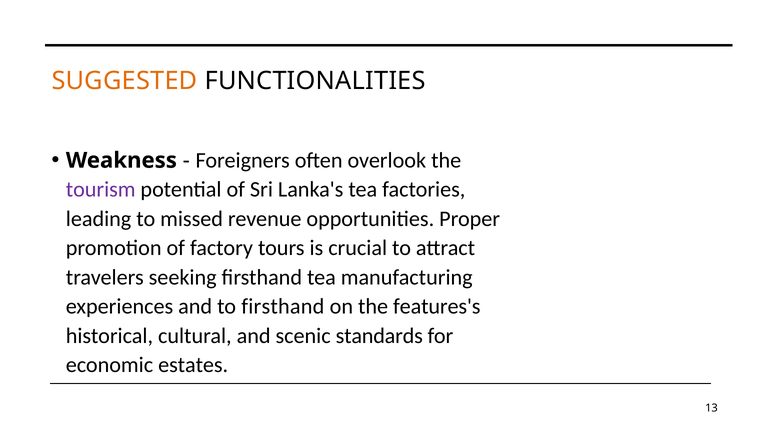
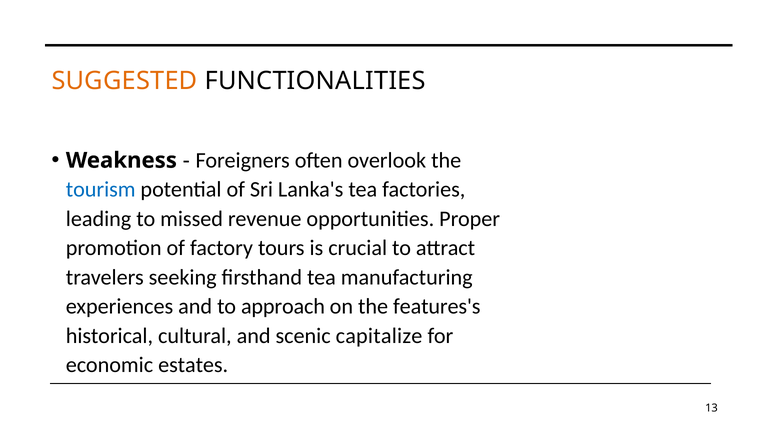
tourism colour: purple -> blue
to firsthand: firsthand -> approach
standards: standards -> capitalize
